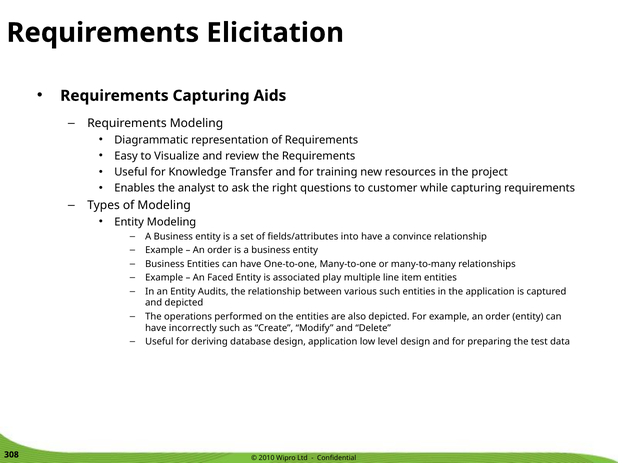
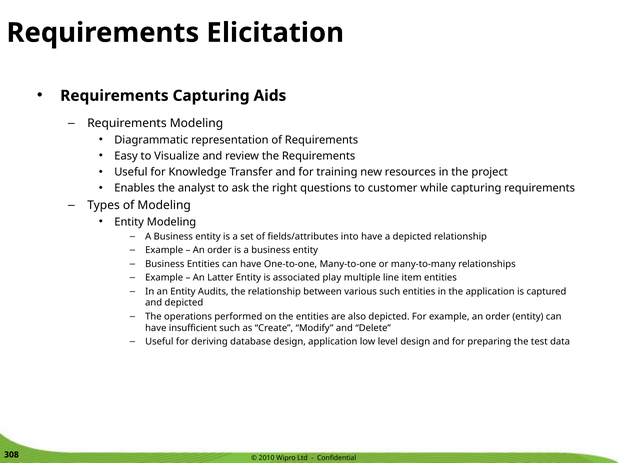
a convince: convince -> depicted
Faced: Faced -> Latter
incorrectly: incorrectly -> insufficient
